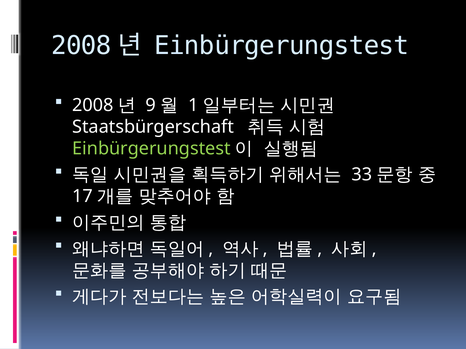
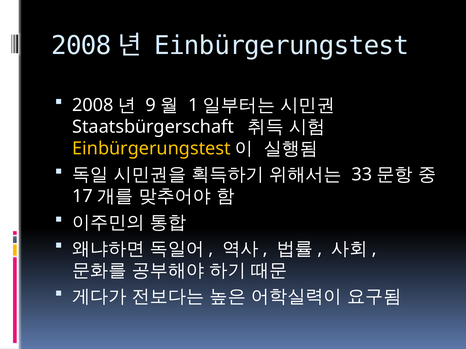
Einbürgerungstest at (151, 149) colour: light green -> yellow
